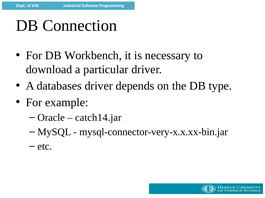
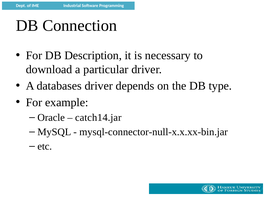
Workbench: Workbench -> Description
mysql-connector-very-x.x.xx-bin.jar: mysql-connector-very-x.x.xx-bin.jar -> mysql-connector-null-x.x.xx-bin.jar
